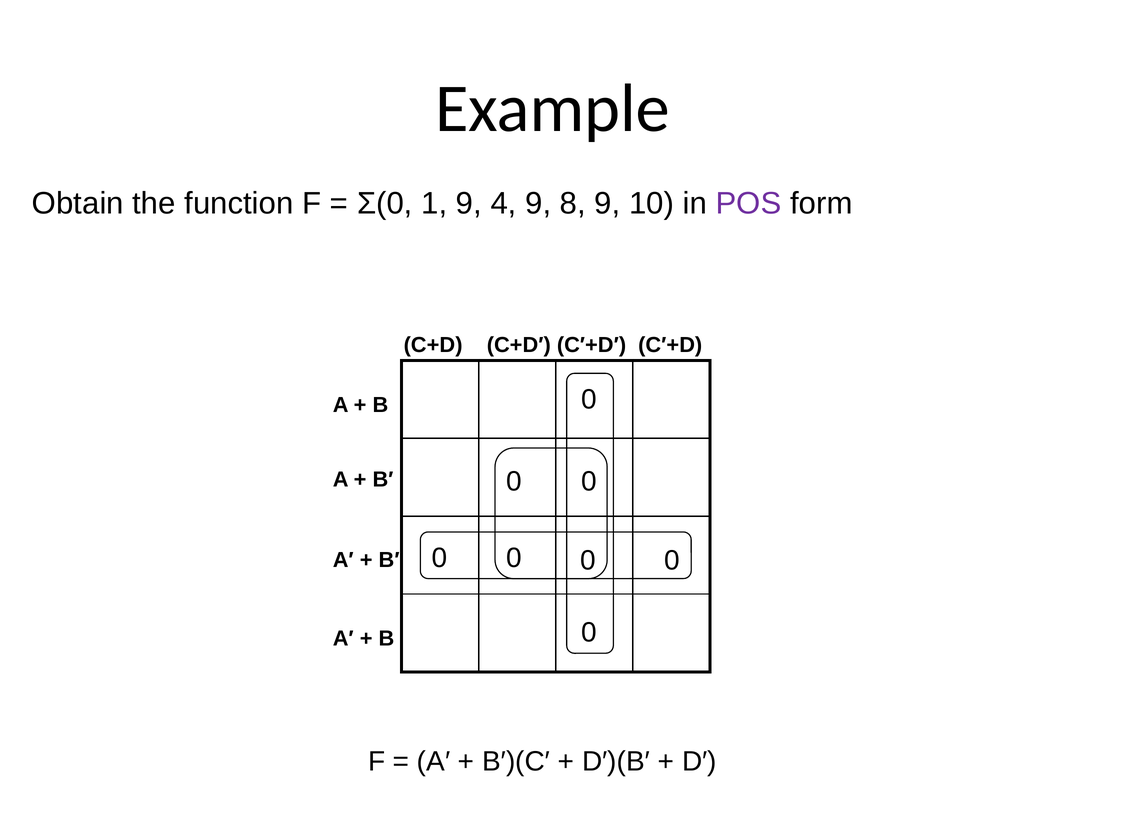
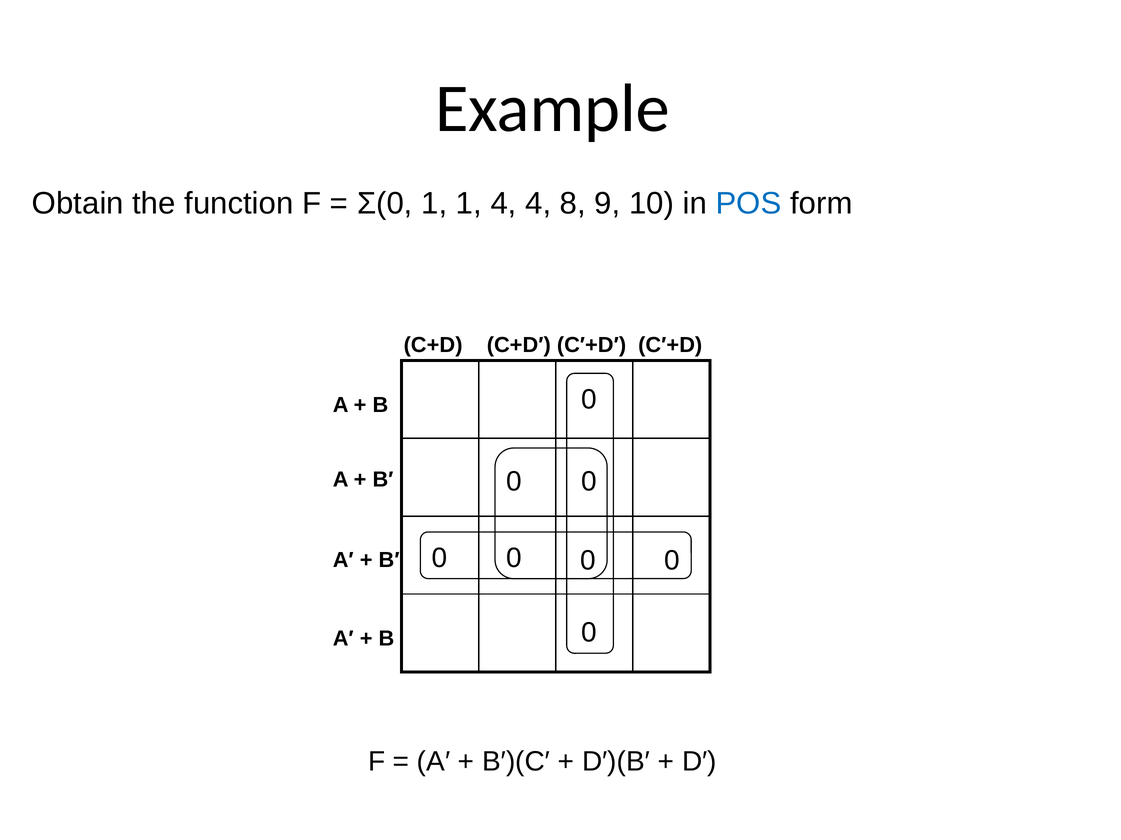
1 9: 9 -> 1
4 9: 9 -> 4
POS colour: purple -> blue
